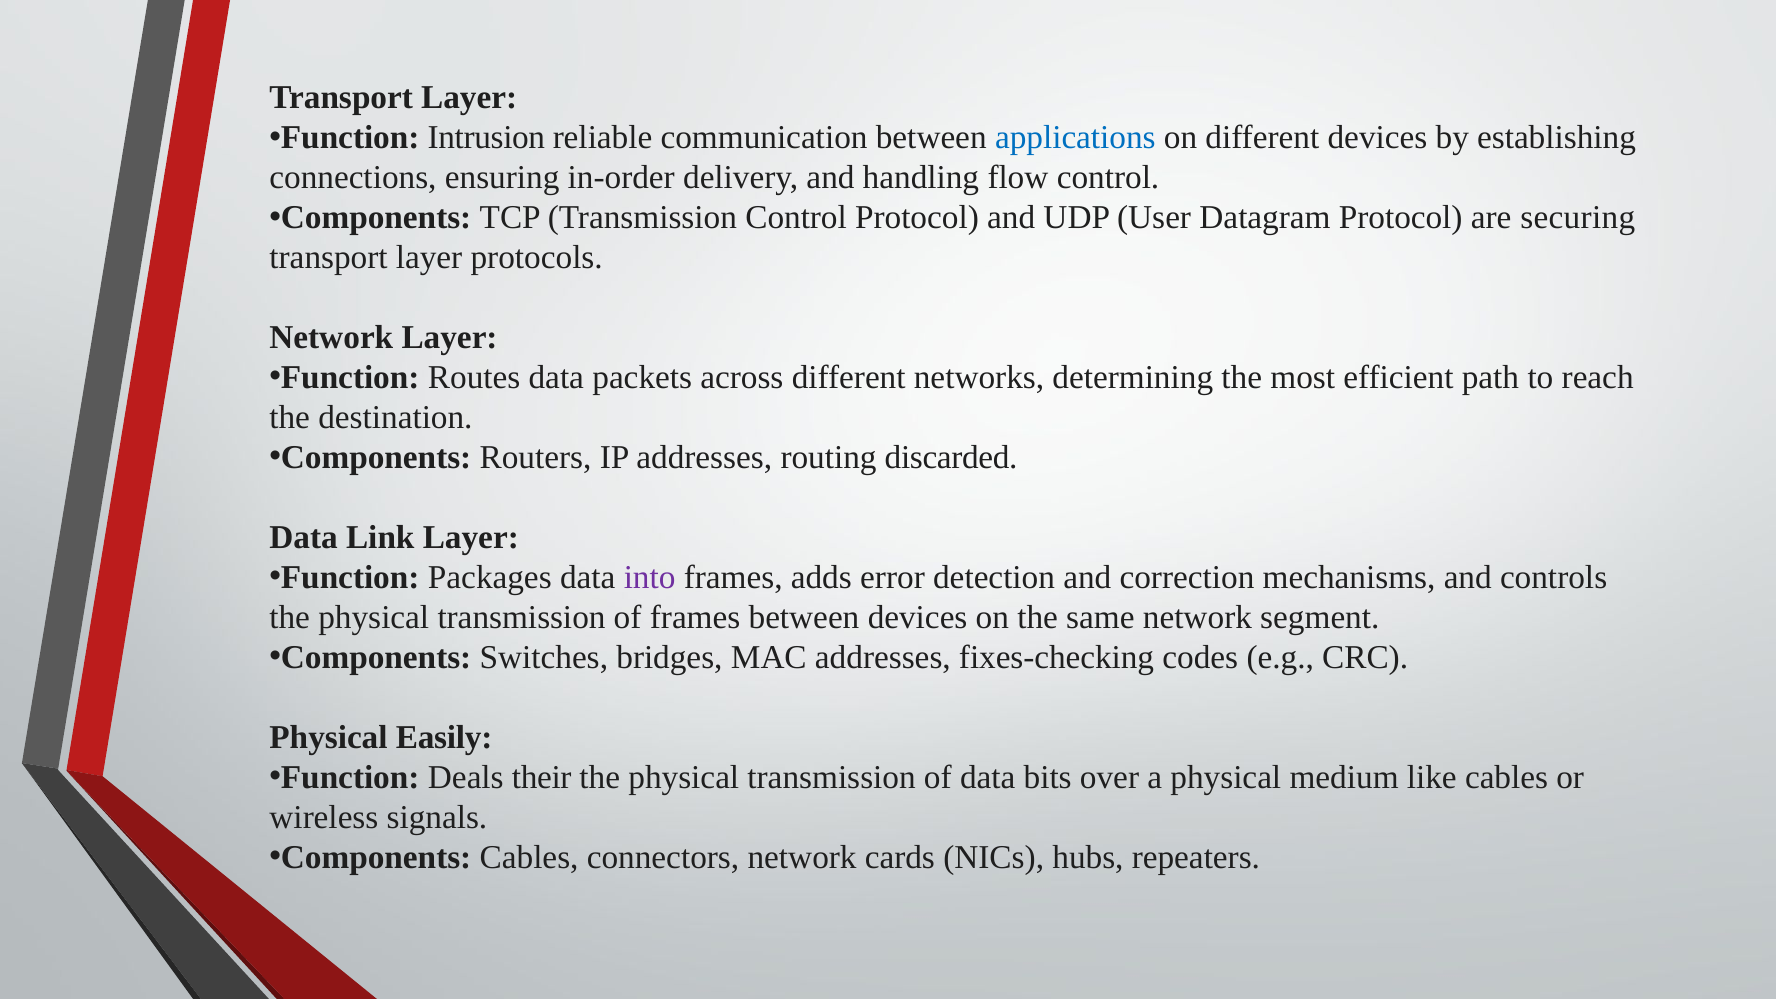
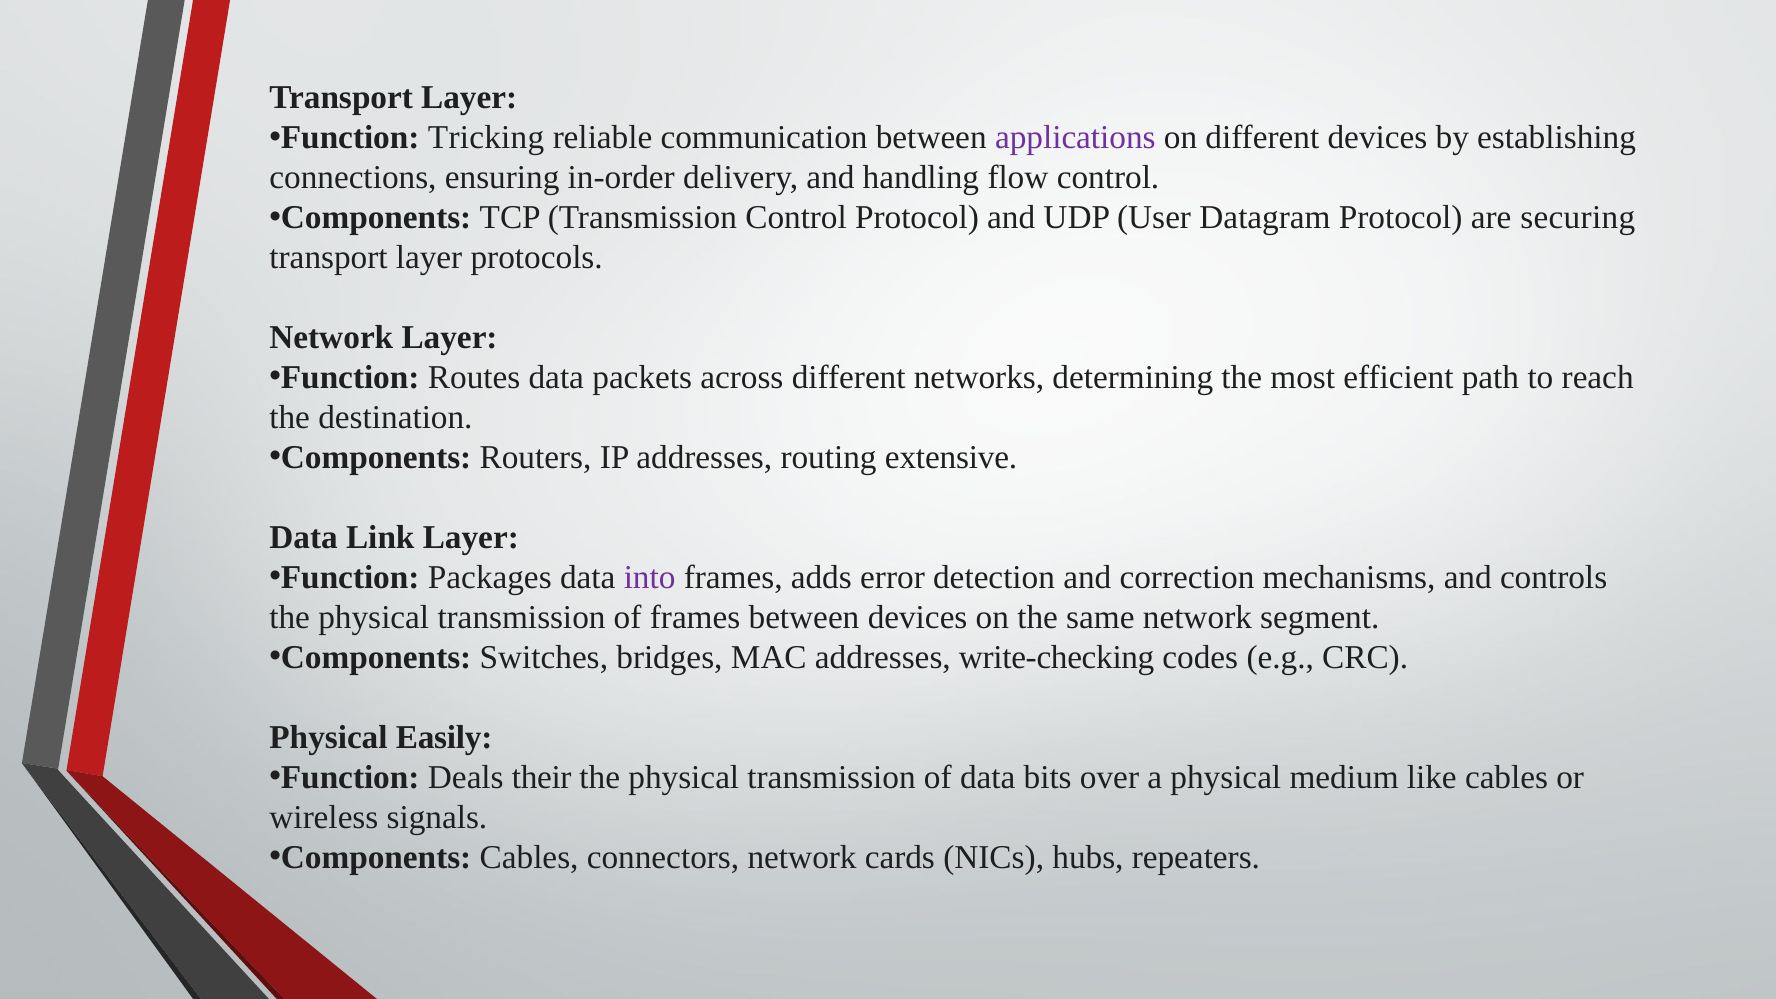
Intrusion: Intrusion -> Tricking
applications colour: blue -> purple
discarded: discarded -> extensive
fixes-checking: fixes-checking -> write-checking
